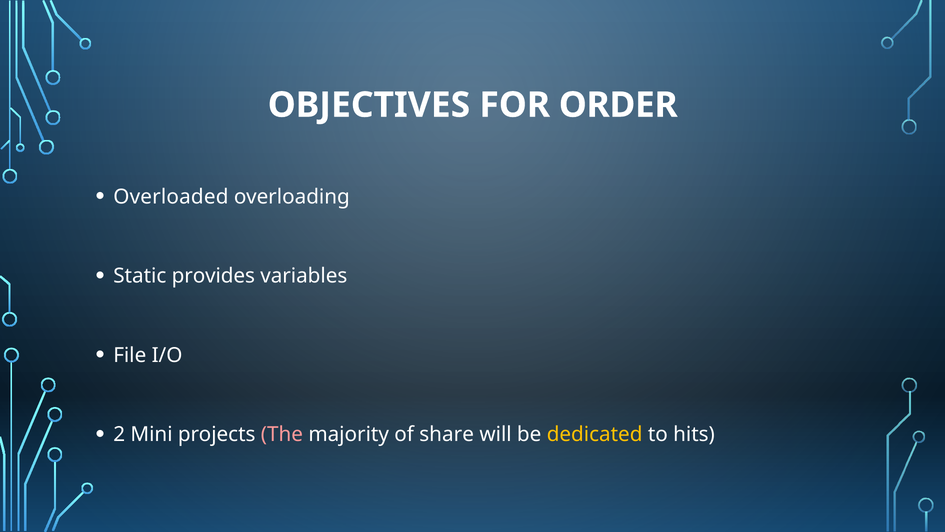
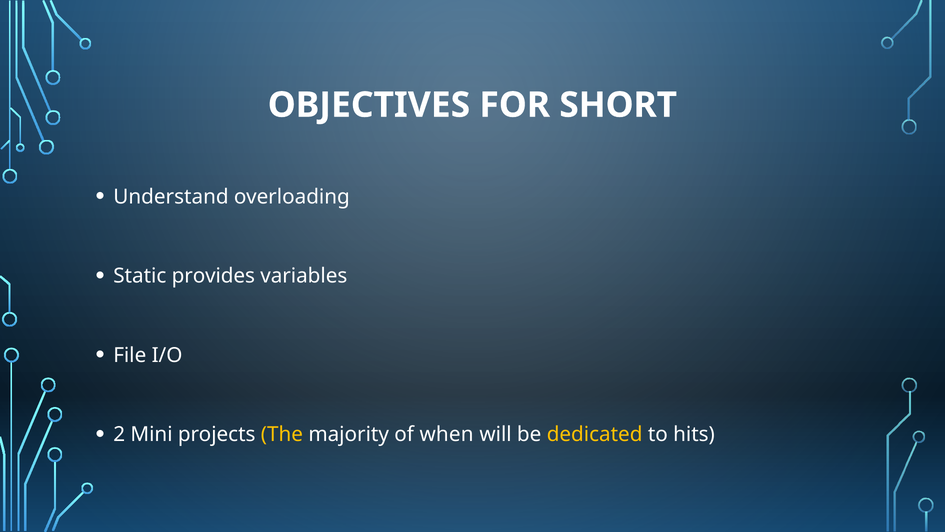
ORDER: ORDER -> SHORT
Overloaded: Overloaded -> Understand
The colour: pink -> yellow
share: share -> when
